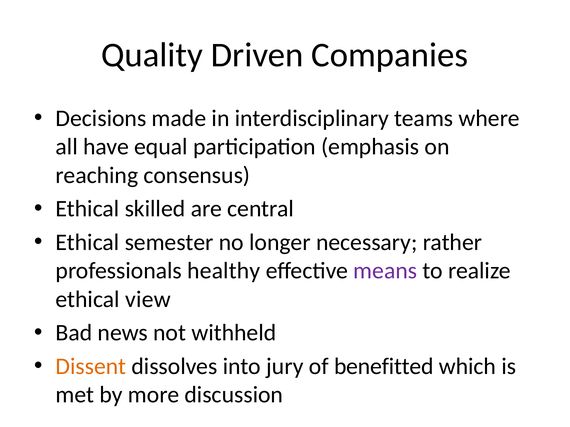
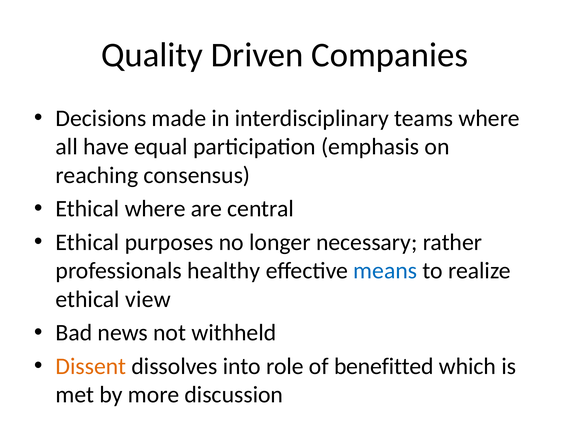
Ethical skilled: skilled -> where
semester: semester -> purposes
means colour: purple -> blue
jury: jury -> role
